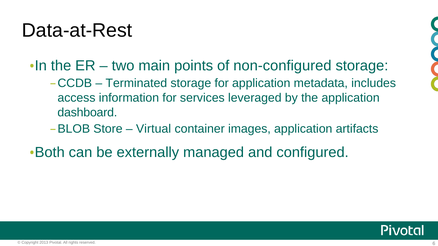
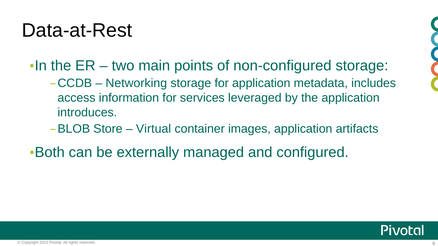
Terminated: Terminated -> Networking
dashboard: dashboard -> introduces
